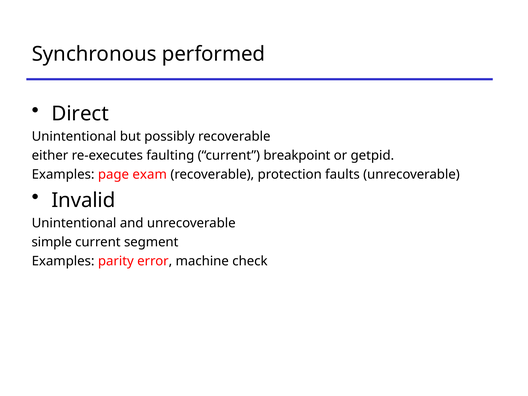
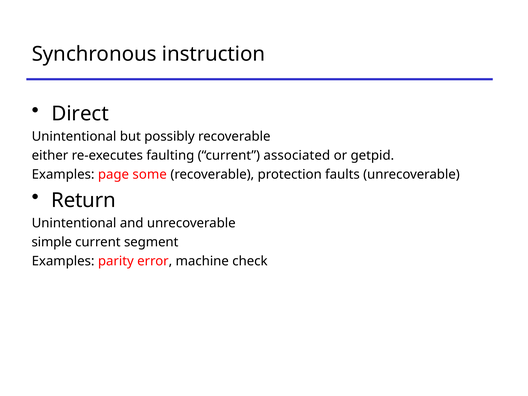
performed: performed -> instruction
breakpoint: breakpoint -> associated
exam: exam -> some
Invalid: Invalid -> Return
